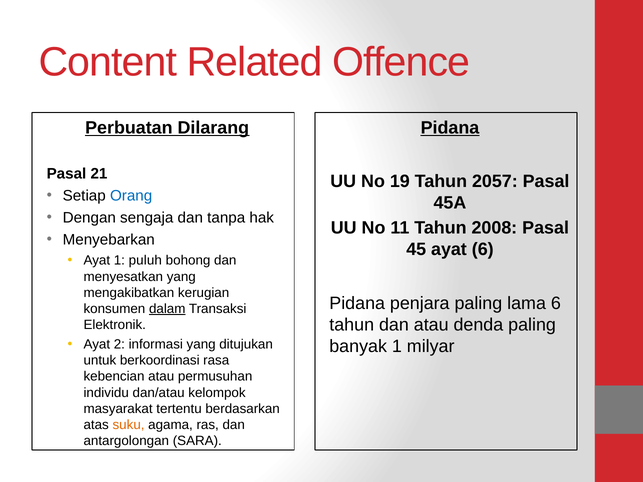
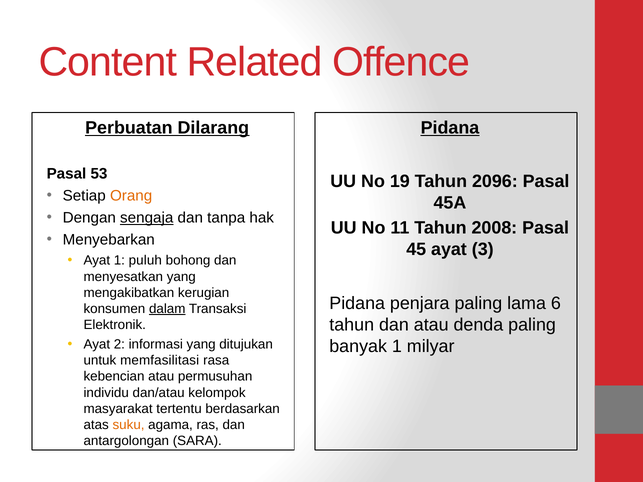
21: 21 -> 53
2057: 2057 -> 2096
Orang colour: blue -> orange
sengaja underline: none -> present
ayat 6: 6 -> 3
berkoordinasi: berkoordinasi -> memfasilitasi
